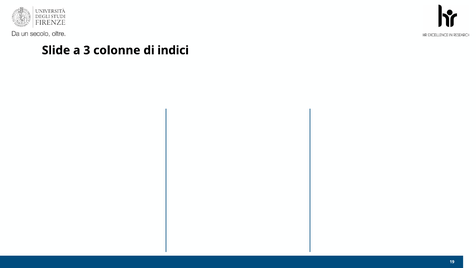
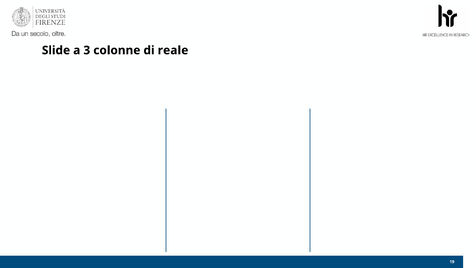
indici: indici -> reale
